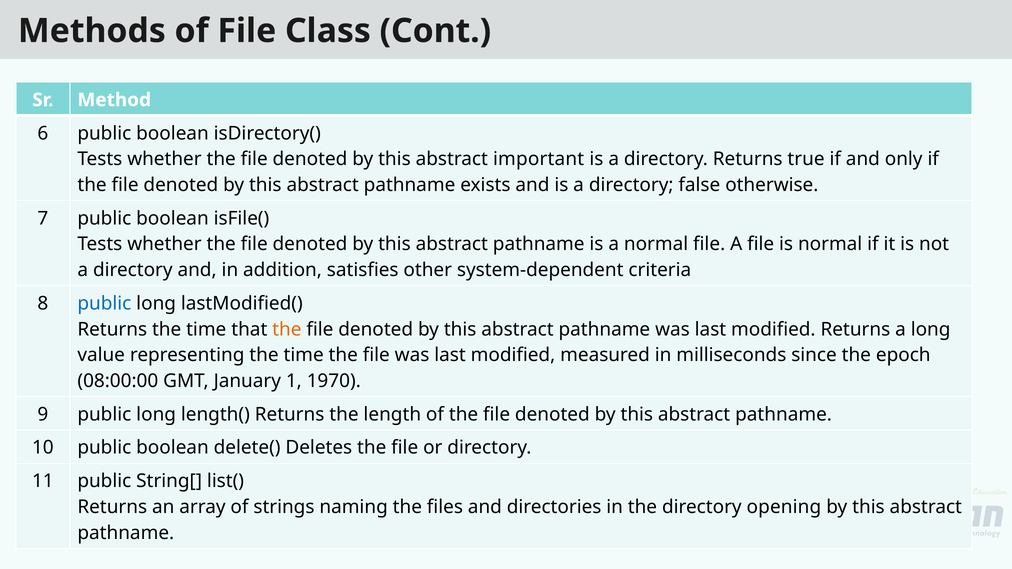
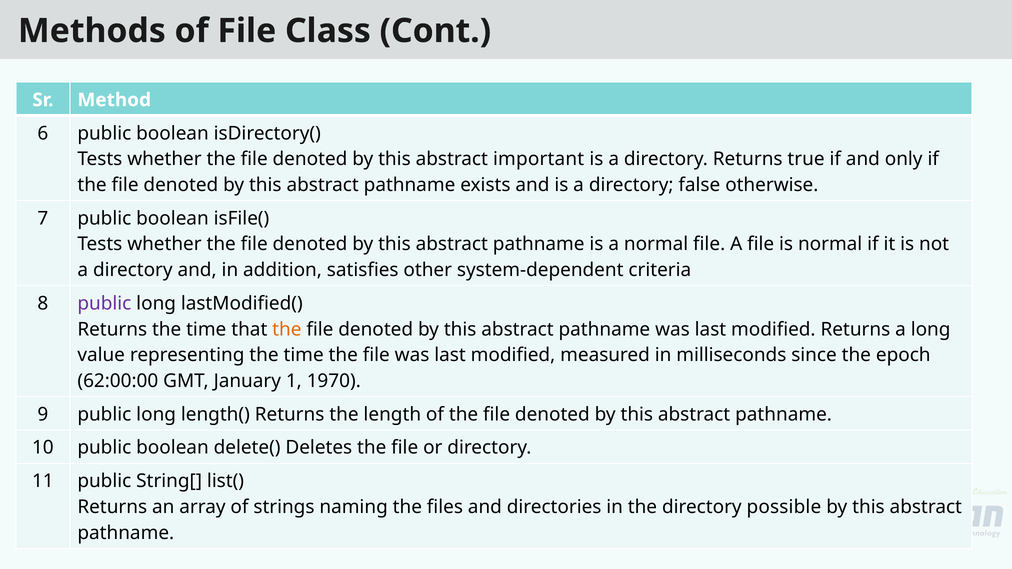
public at (104, 304) colour: blue -> purple
08:00:00: 08:00:00 -> 62:00:00
opening: opening -> possible
